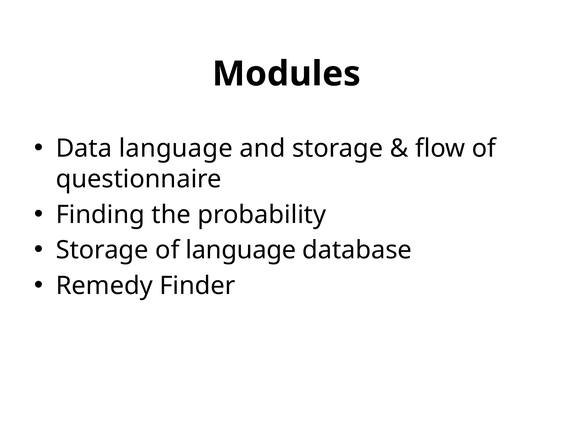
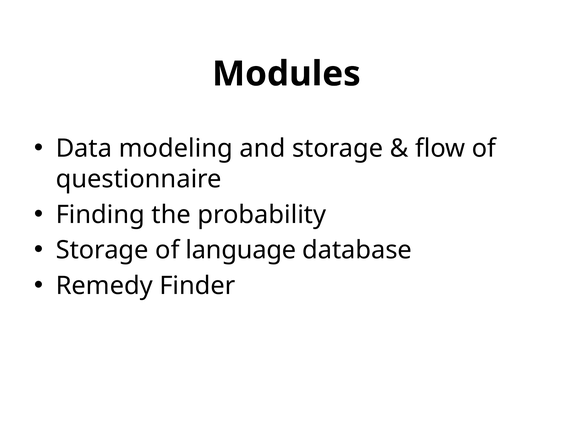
Data language: language -> modeling
